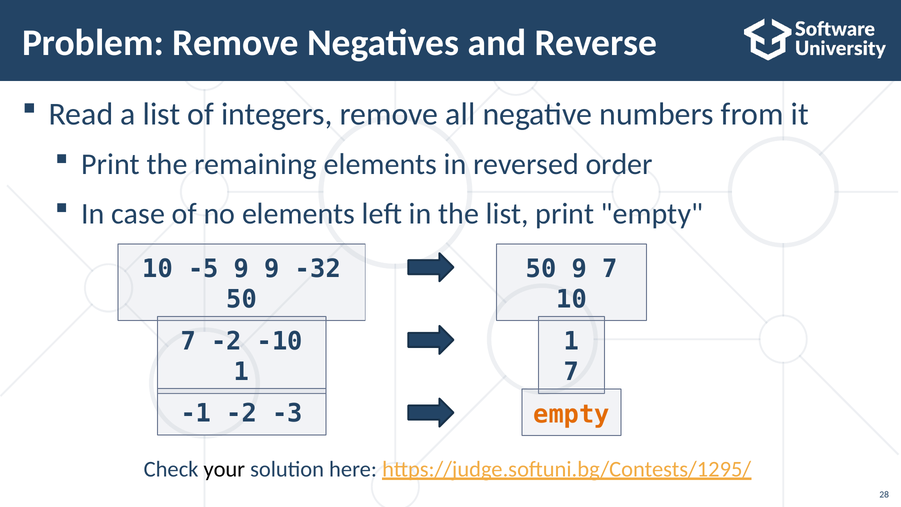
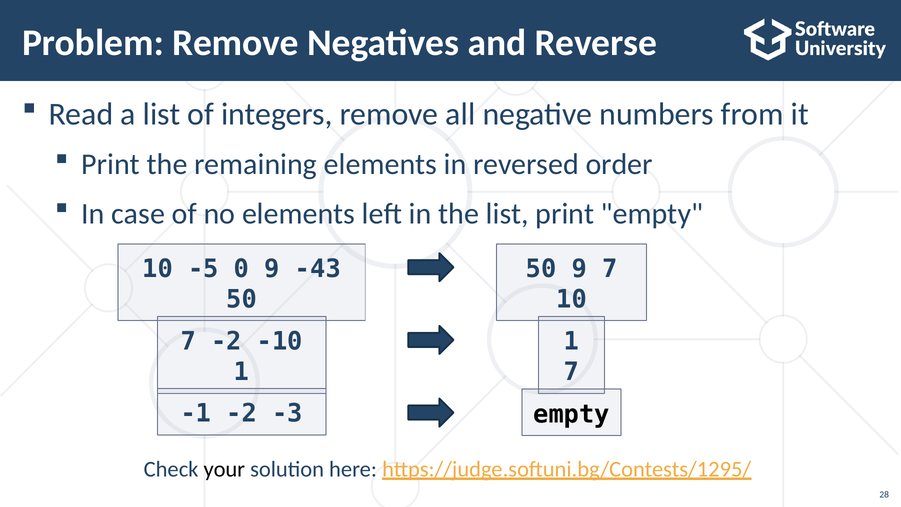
-5 9: 9 -> 0
-32: -32 -> -43
empty at (571, 414) colour: orange -> black
